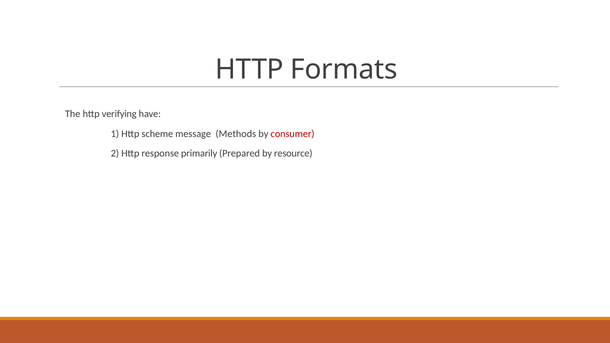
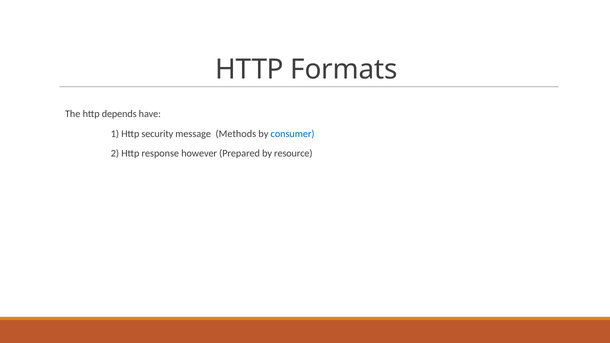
verifying: verifying -> depends
scheme: scheme -> security
consumer colour: red -> blue
primarily: primarily -> however
